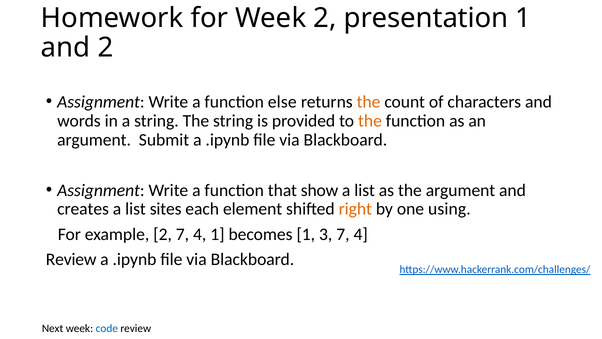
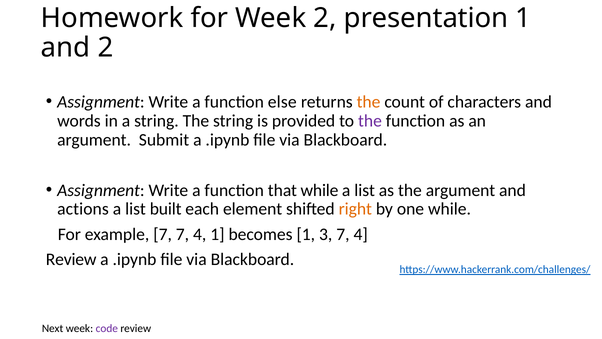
the at (370, 121) colour: orange -> purple
that show: show -> while
creates: creates -> actions
sites: sites -> built
one using: using -> while
example 2: 2 -> 7
code colour: blue -> purple
